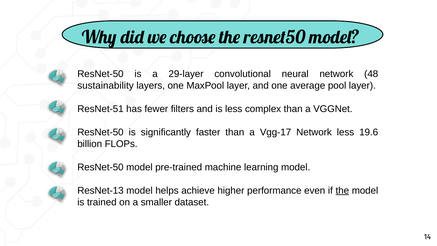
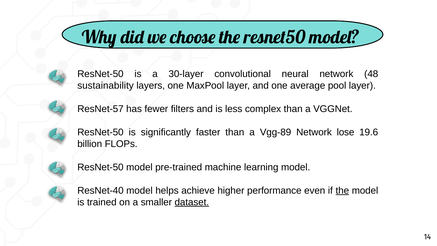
29-layer: 29-layer -> 30-layer
ResNet-51: ResNet-51 -> ResNet-57
Vgg-17: Vgg-17 -> Vgg-89
Network less: less -> lose
ResNet-13: ResNet-13 -> ResNet-40
dataset underline: none -> present
